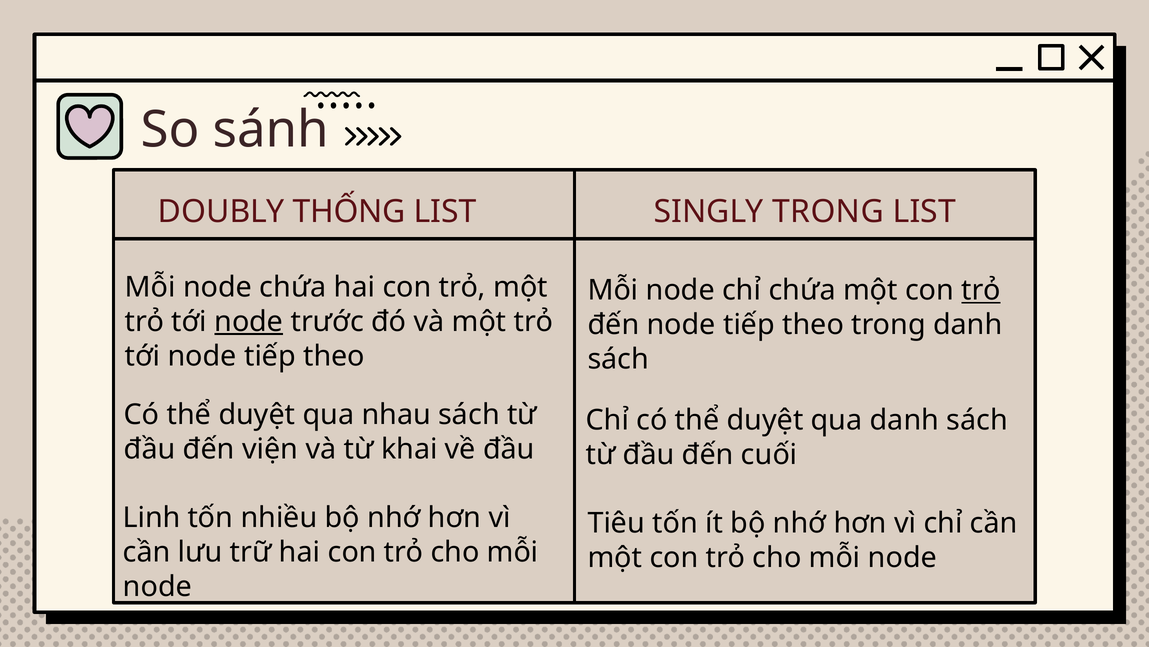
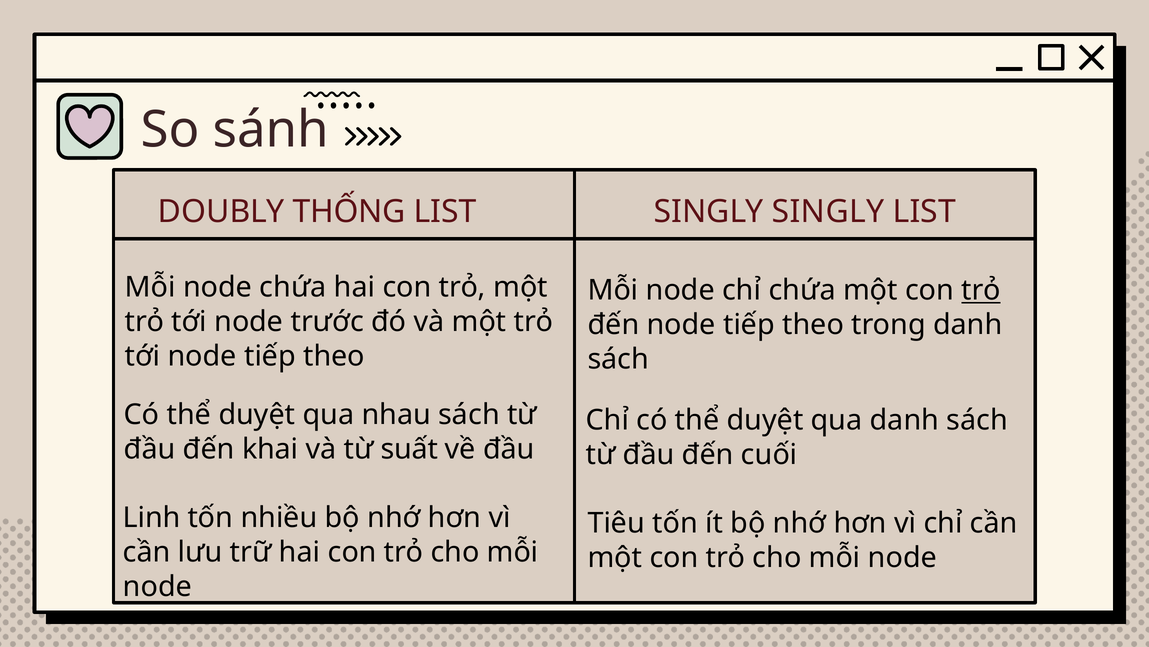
SINGLY TRONG: TRONG -> SINGLY
node at (249, 321) underline: present -> none
viện: viện -> khai
khai: khai -> suất
